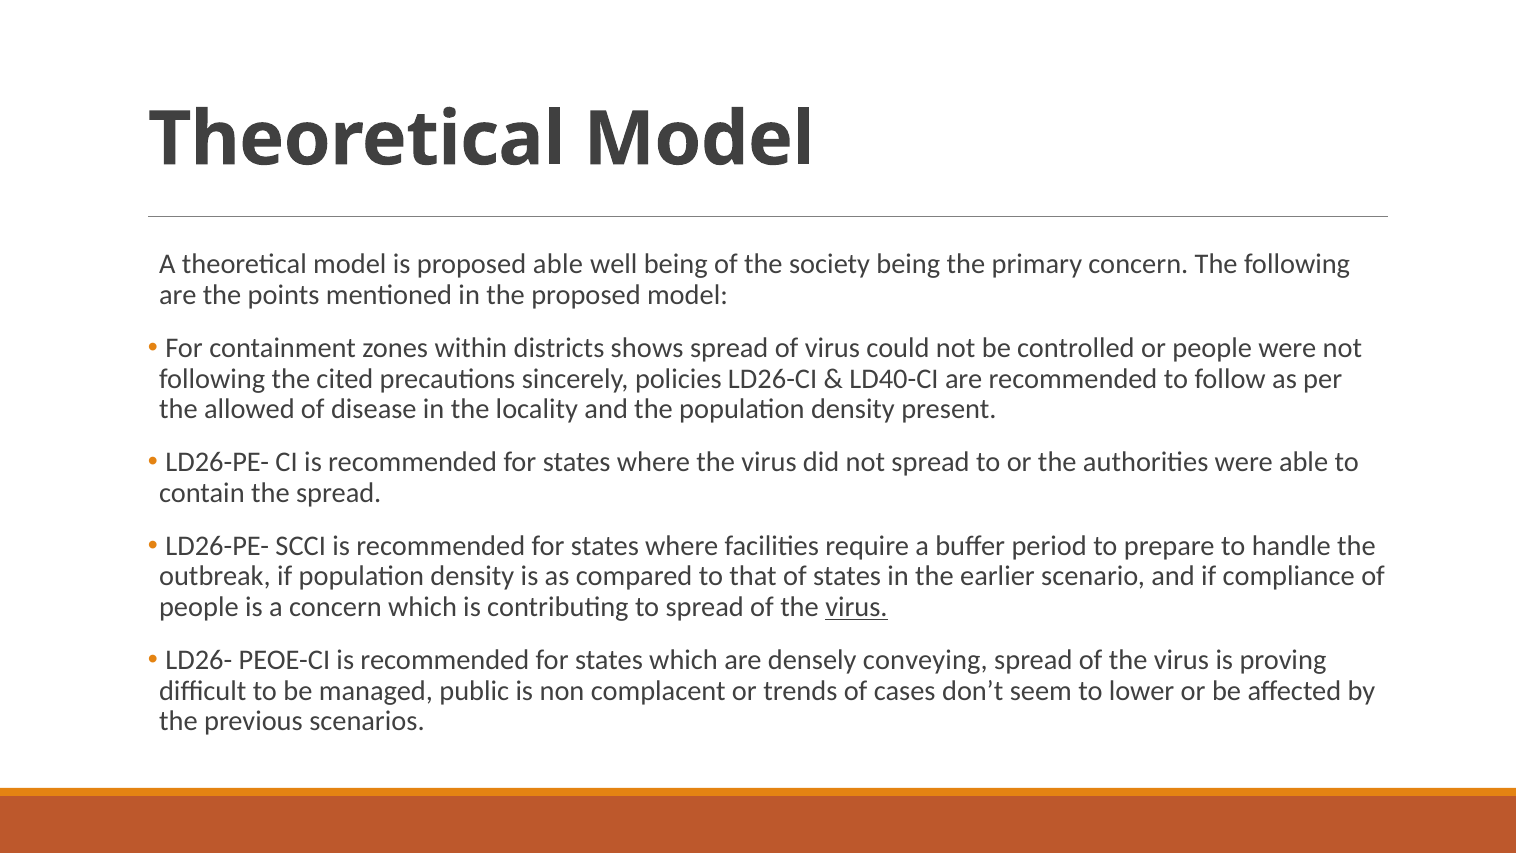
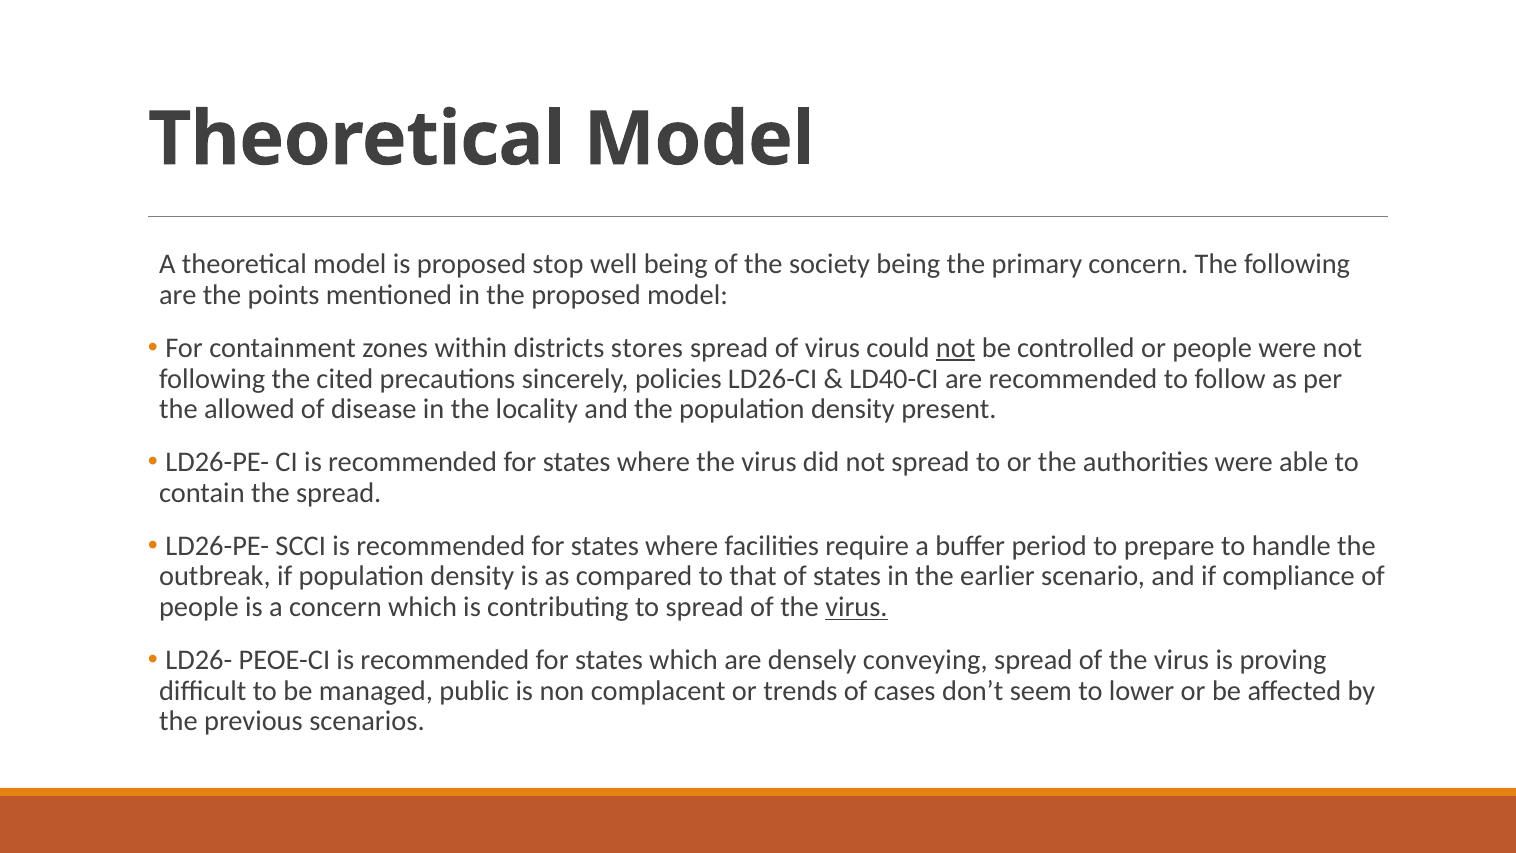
proposed able: able -> stop
shows: shows -> stores
not at (956, 348) underline: none -> present
